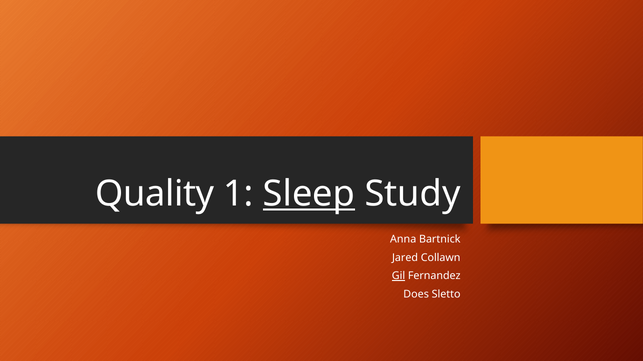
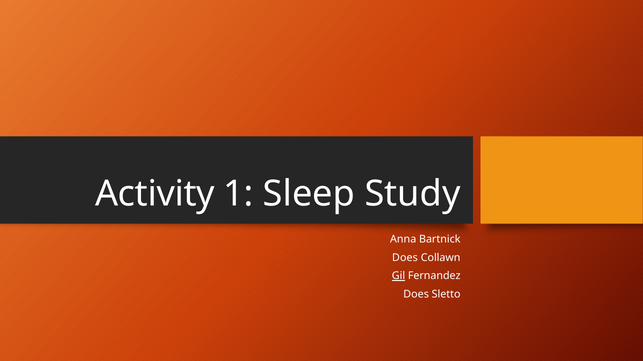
Quality: Quality -> Activity
Sleep underline: present -> none
Jared at (405, 258): Jared -> Does
